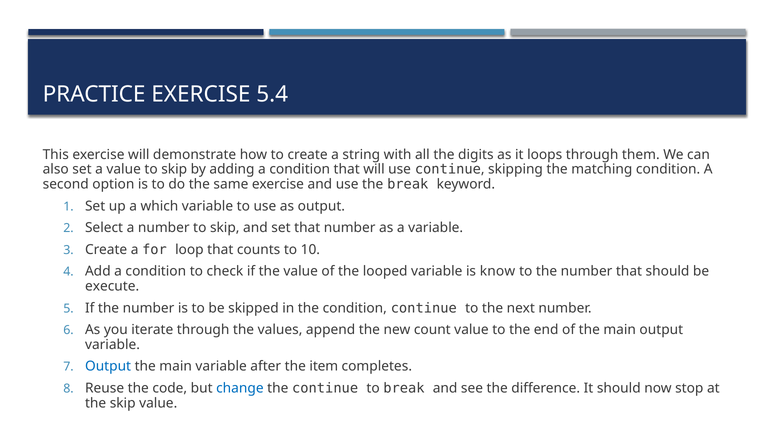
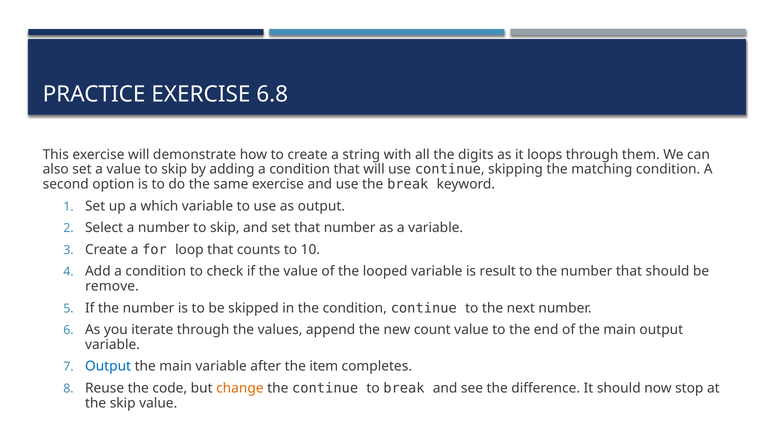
5.4: 5.4 -> 6.8
know: know -> result
execute: execute -> remove
change colour: blue -> orange
